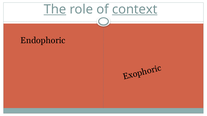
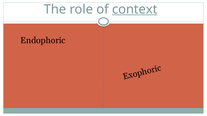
The underline: present -> none
